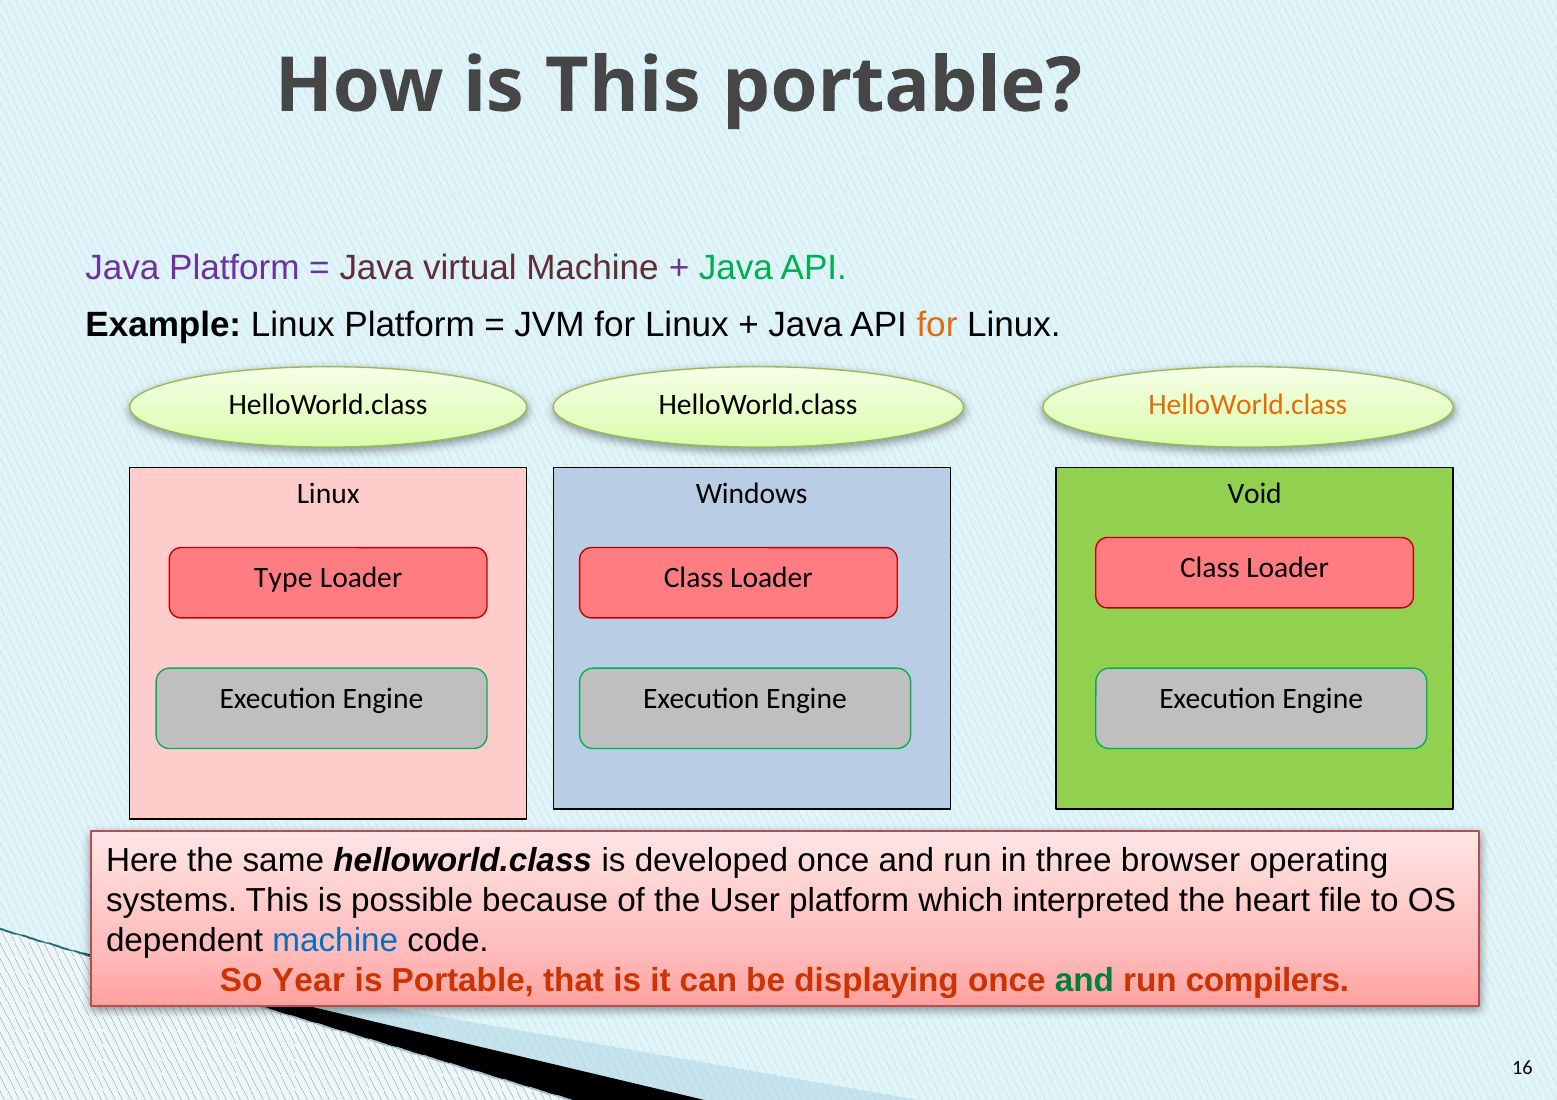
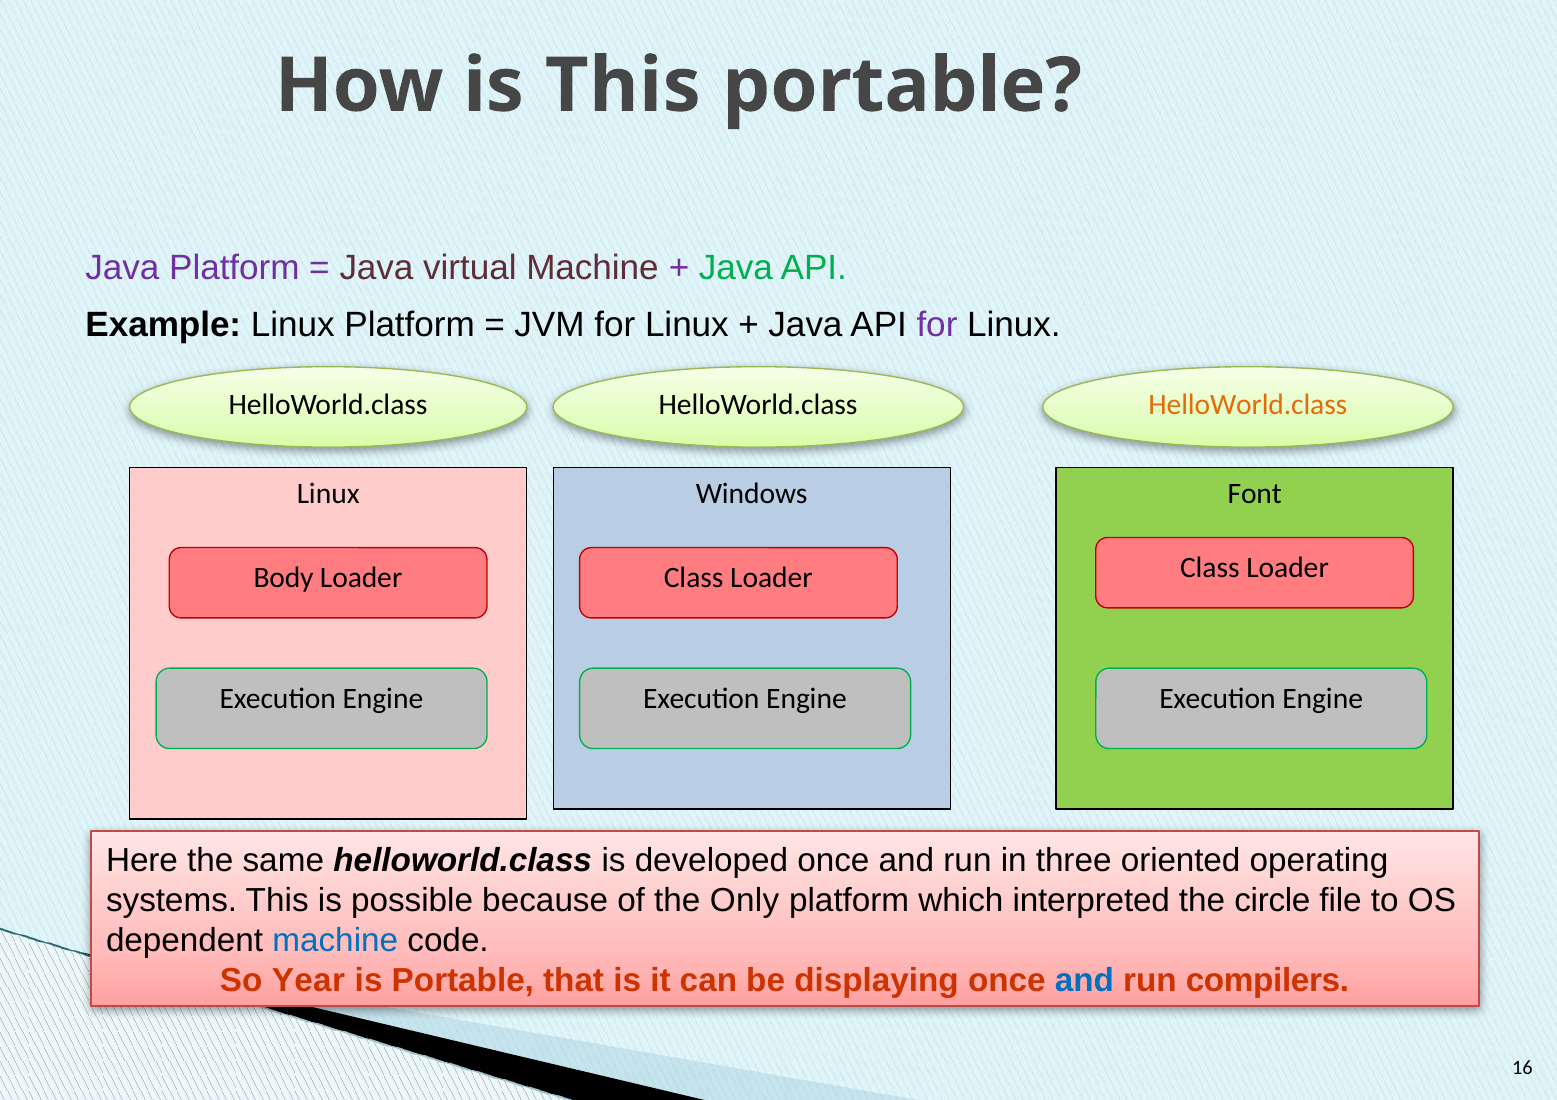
for at (937, 325) colour: orange -> purple
Void: Void -> Font
Type: Type -> Body
browser: browser -> oriented
User: User -> Only
heart: heart -> circle
and at (1084, 981) colour: green -> blue
